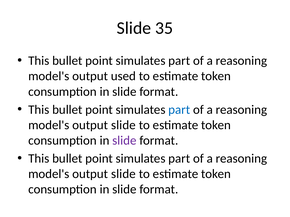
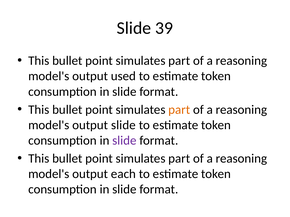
35: 35 -> 39
part at (179, 110) colour: blue -> orange
slide at (123, 174): slide -> each
